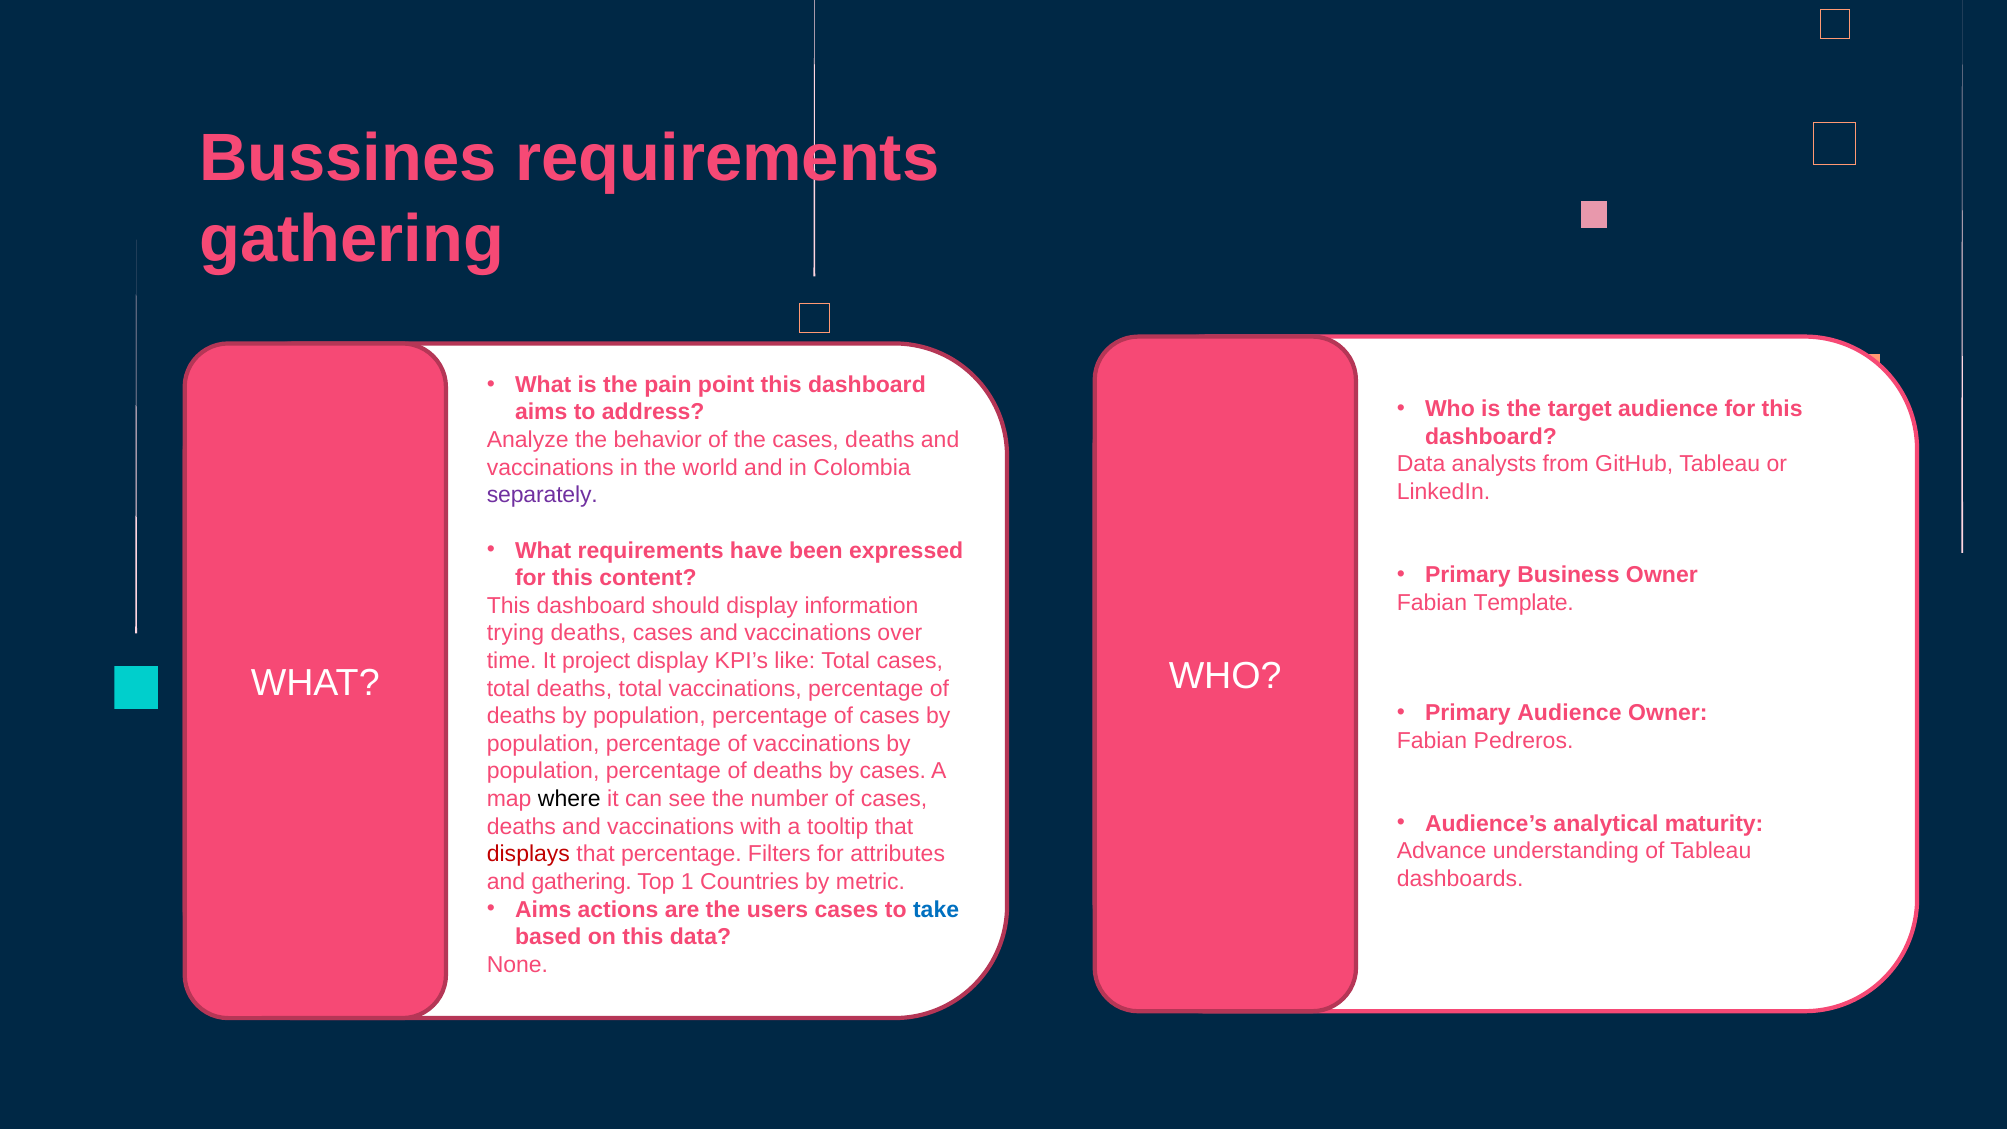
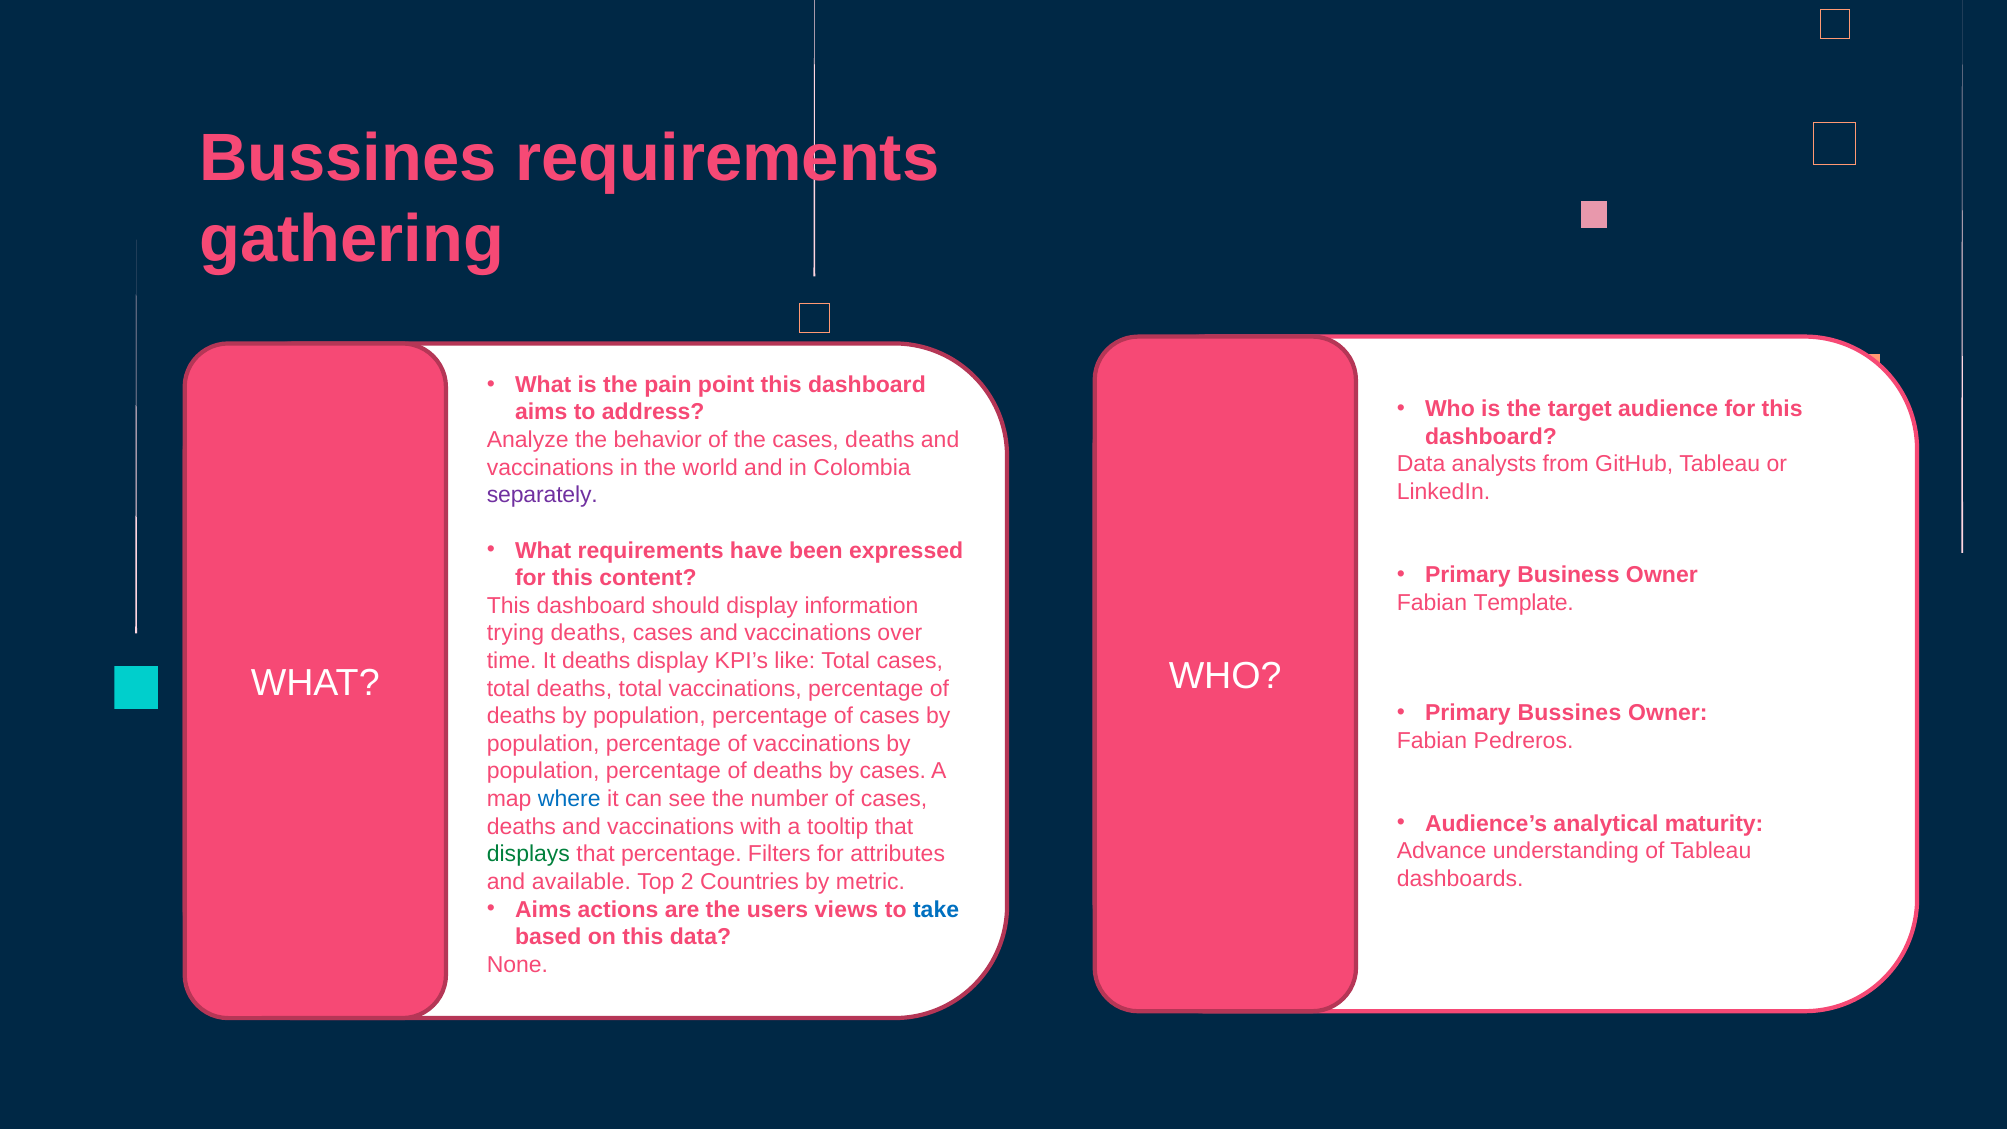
It project: project -> deaths
Primary Audience: Audience -> Bussines
where colour: black -> blue
displays colour: red -> green
and gathering: gathering -> available
1: 1 -> 2
users cases: cases -> views
